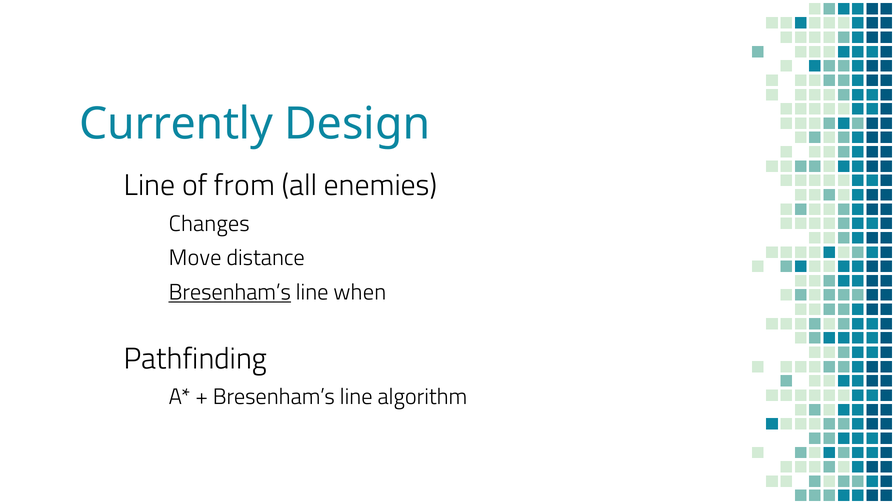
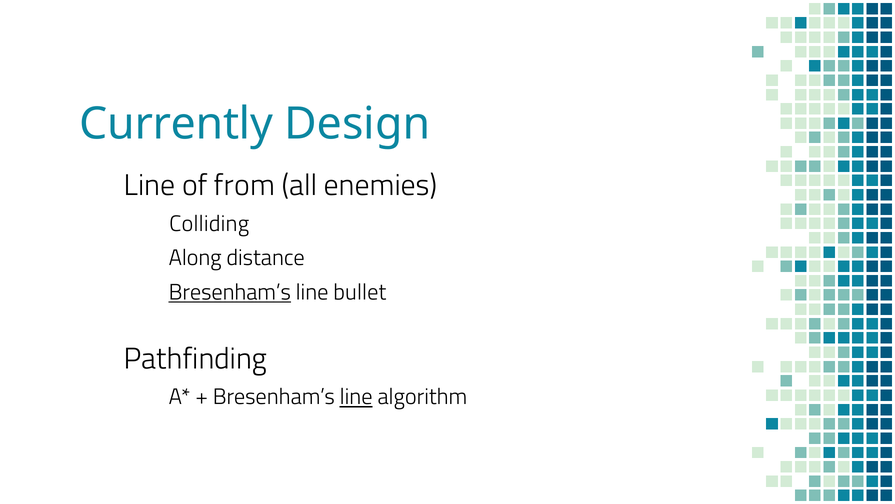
Changes: Changes -> Colliding
Move: Move -> Along
when: when -> bullet
line at (356, 397) underline: none -> present
